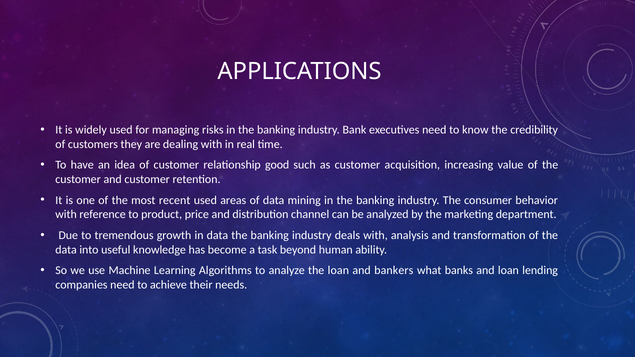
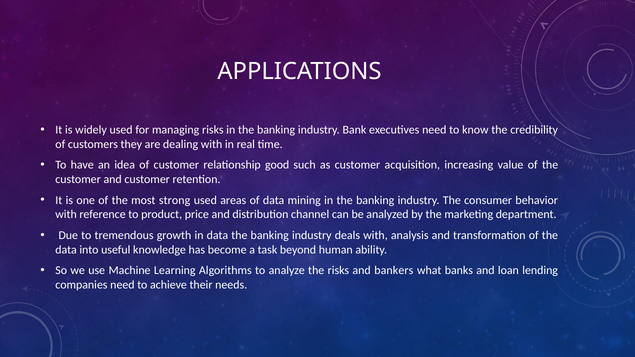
recent: recent -> strong
the loan: loan -> risks
